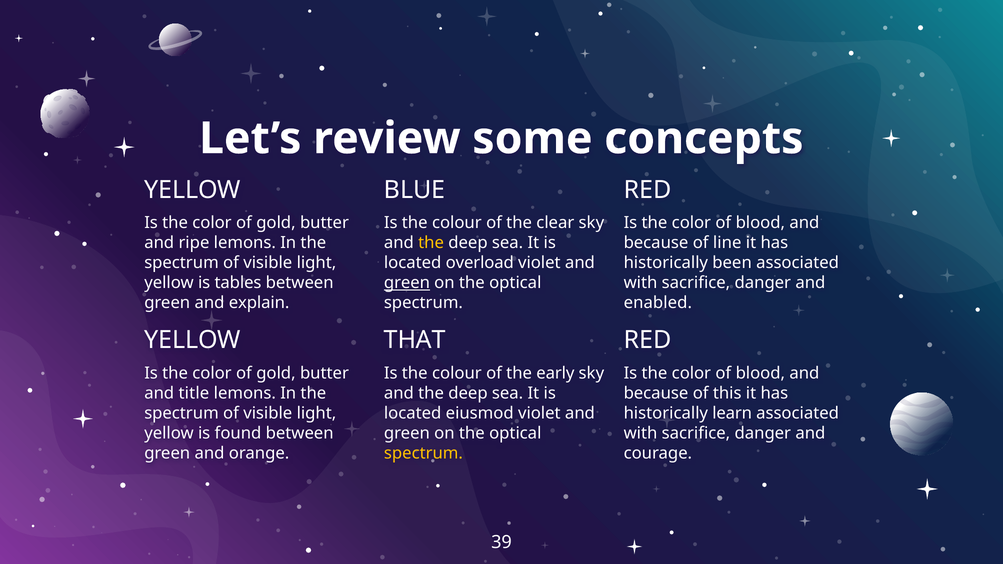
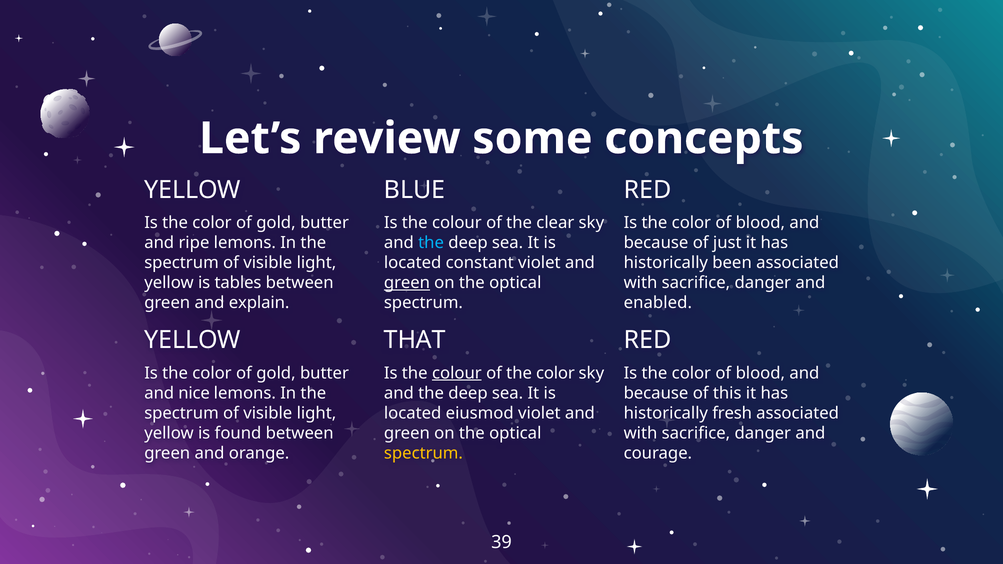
the at (431, 243) colour: yellow -> light blue
line: line -> just
overload: overload -> constant
colour at (457, 373) underline: none -> present
of the early: early -> color
title: title -> nice
learn: learn -> fresh
